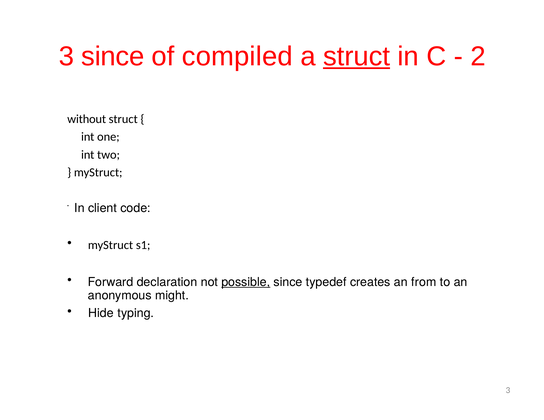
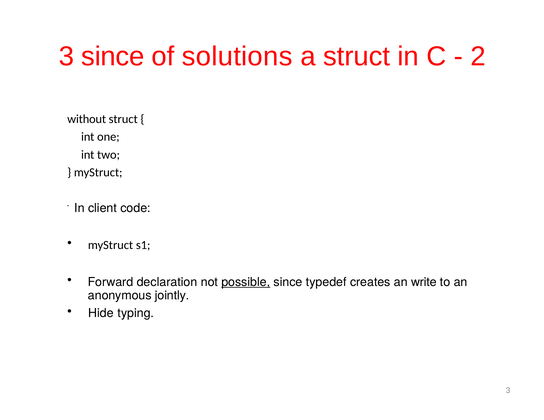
compiled: compiled -> solutions
struct at (357, 57) underline: present -> none
from: from -> write
might: might -> jointly
